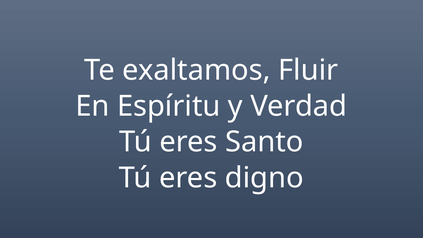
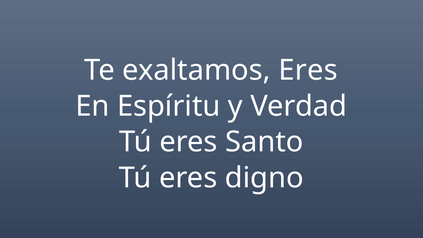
exaltamos Fluir: Fluir -> Eres
